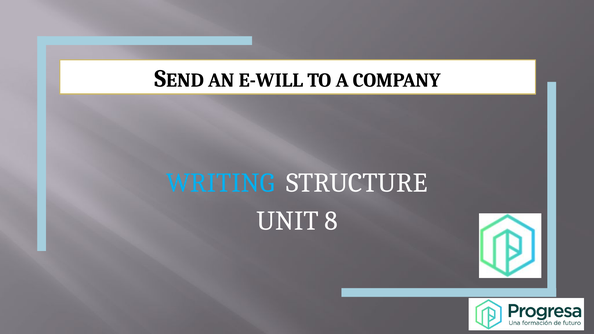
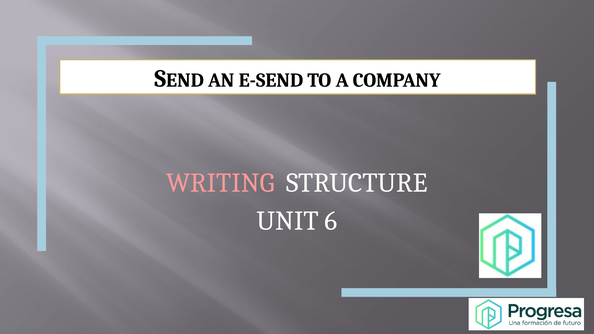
E-WILL: E-WILL -> E-SEND
WRITING colour: light blue -> pink
8: 8 -> 6
